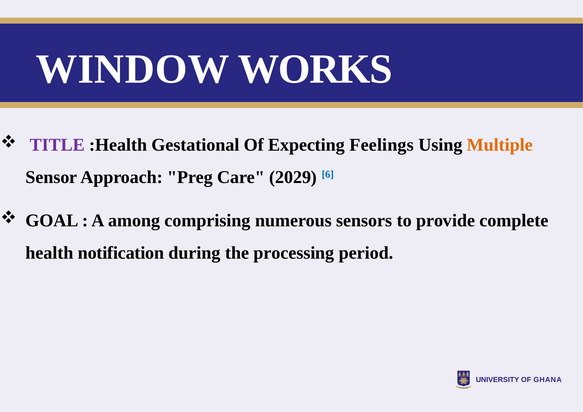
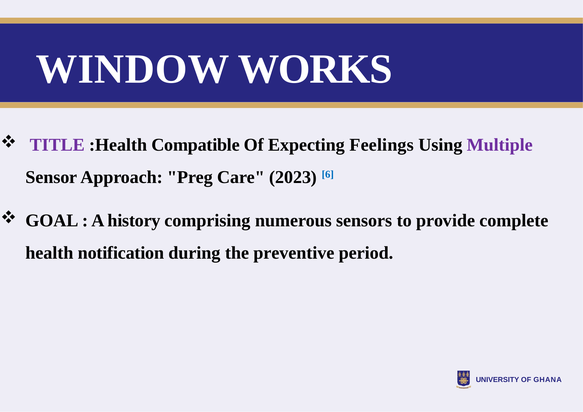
Gestational: Gestational -> Compatible
Multiple colour: orange -> purple
2029: 2029 -> 2023
among: among -> history
processing: processing -> preventive
